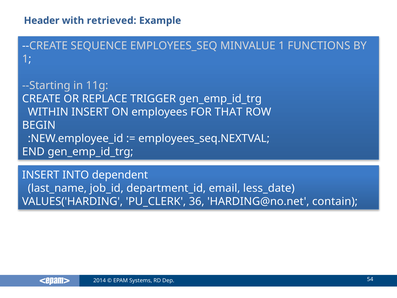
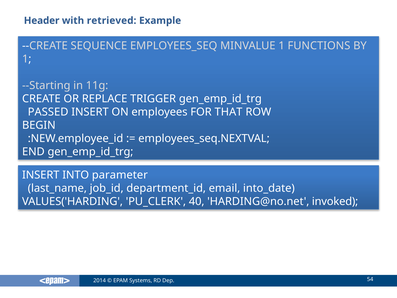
WITHIN: WITHIN -> PASSED
dependent: dependent -> parameter
less_date: less_date -> into_date
36: 36 -> 40
contain: contain -> invoked
